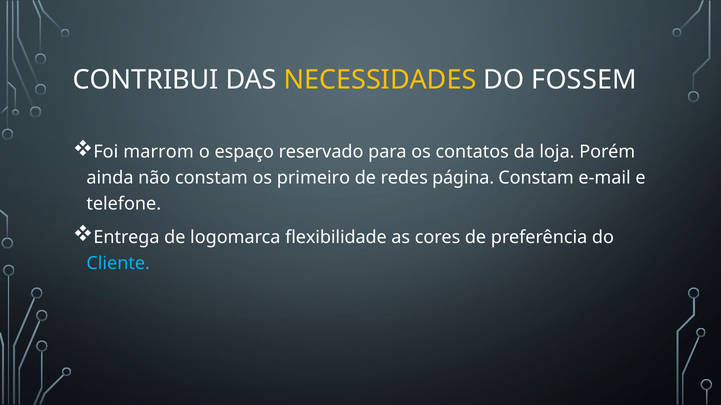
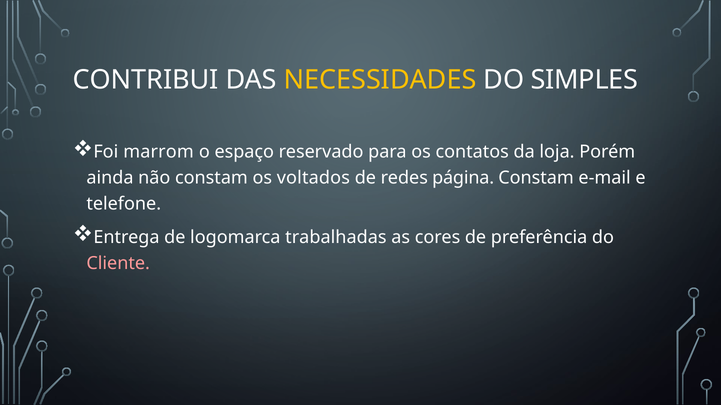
FOSSEM: FOSSEM -> SIMPLES
primeiro: primeiro -> voltados
flexibilidade: flexibilidade -> trabalhadas
Cliente colour: light blue -> pink
